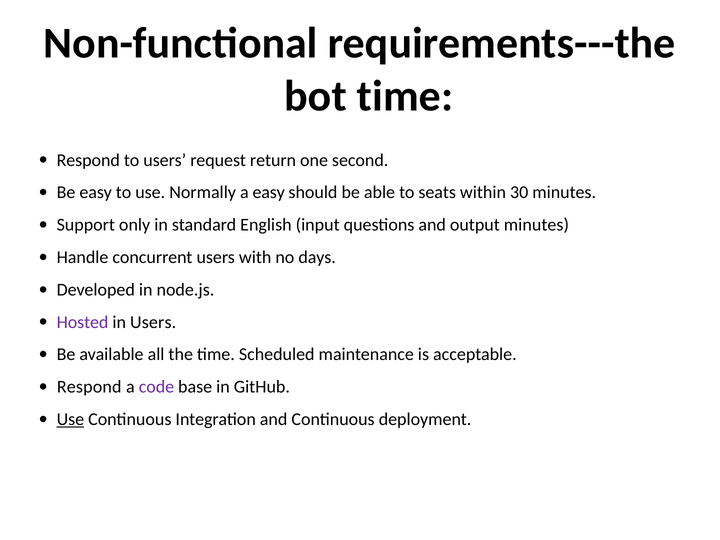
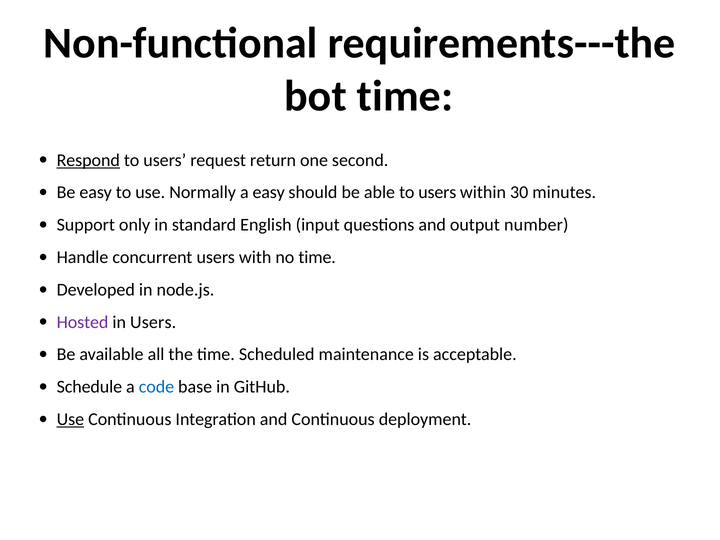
Respond at (88, 160) underline: none -> present
able to seats: seats -> users
output minutes: minutes -> number
no days: days -> time
Respond at (89, 387): Respond -> Schedule
code colour: purple -> blue
